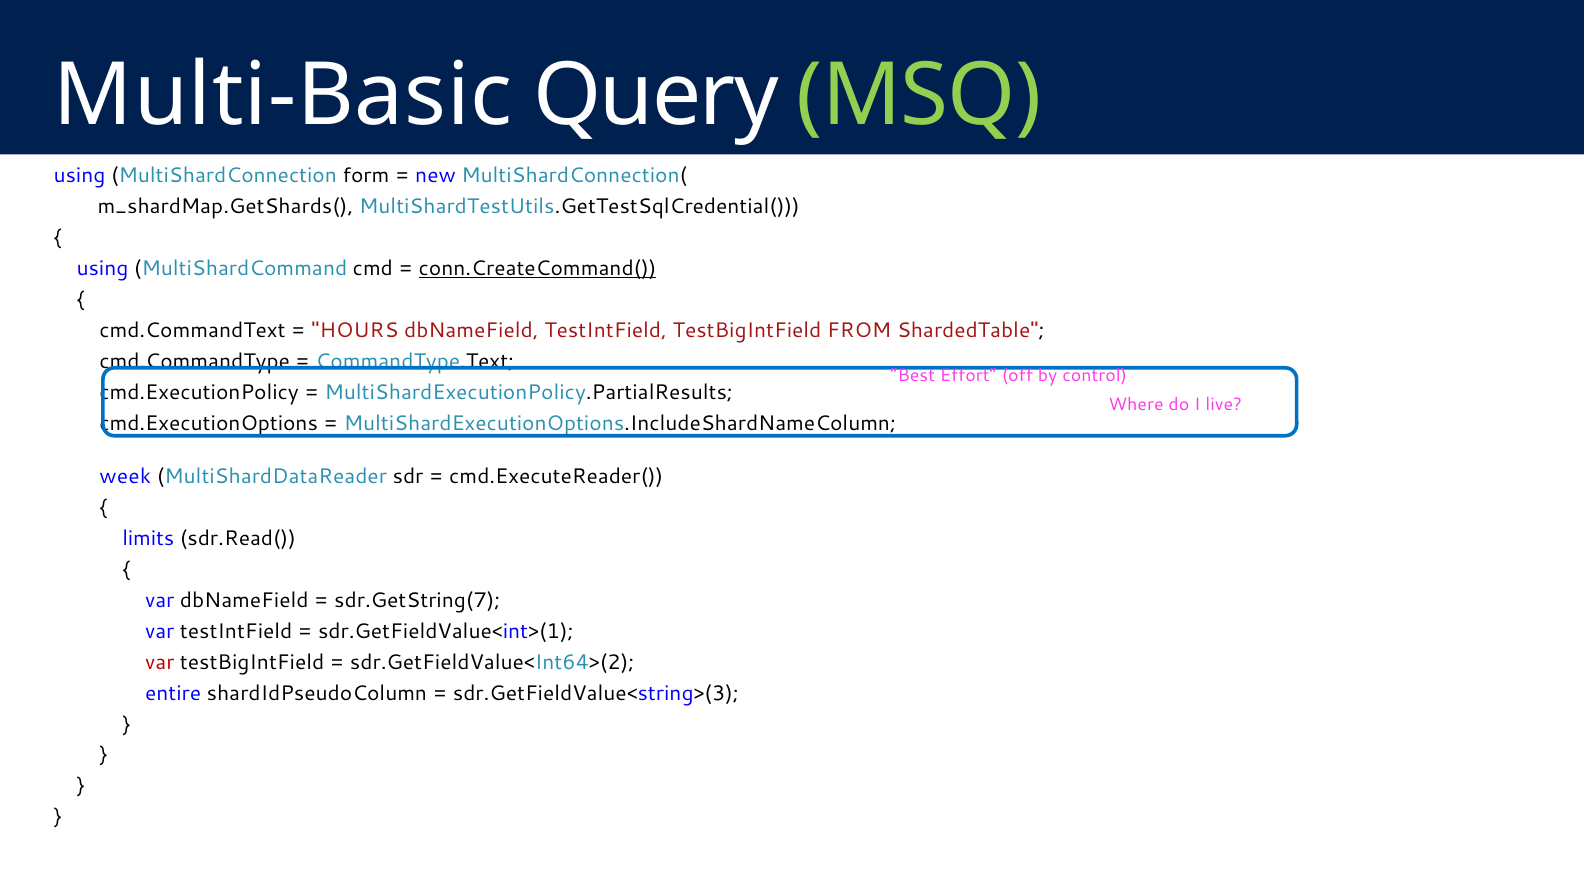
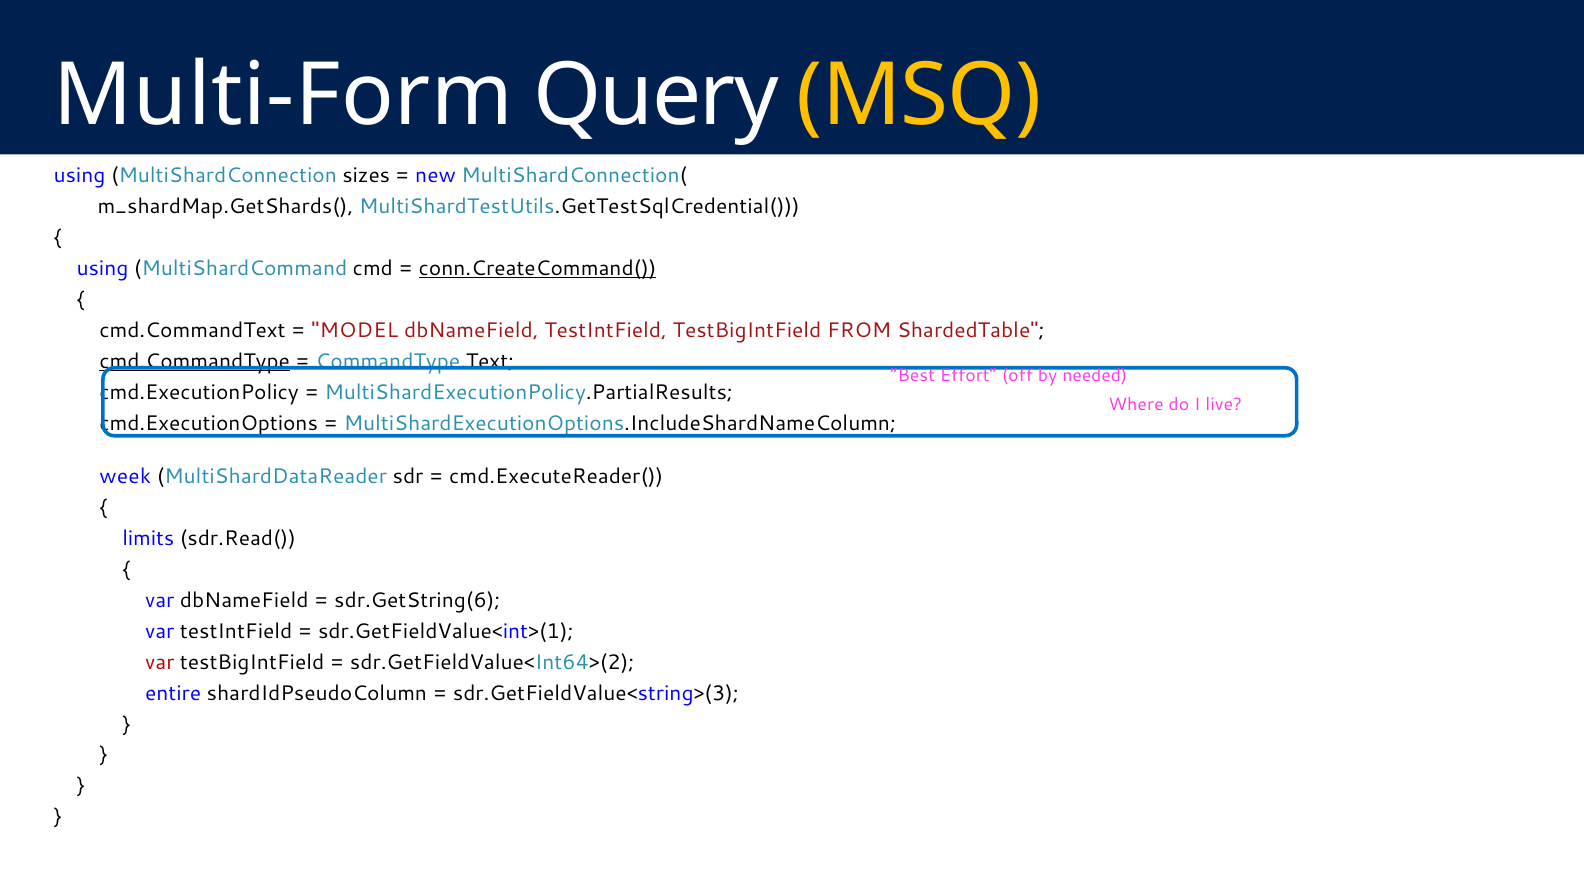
Multi-Basic: Multi-Basic -> Multi-Form
MSQ colour: light green -> yellow
form: form -> sizes
HOURS: HOURS -> MODEL
cmd.CommandType underline: none -> present
control: control -> needed
sdr.GetString(7: sdr.GetString(7 -> sdr.GetString(6
